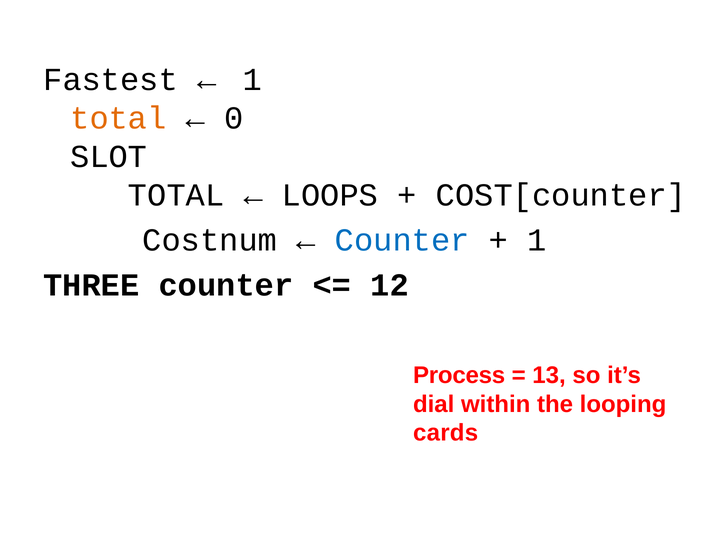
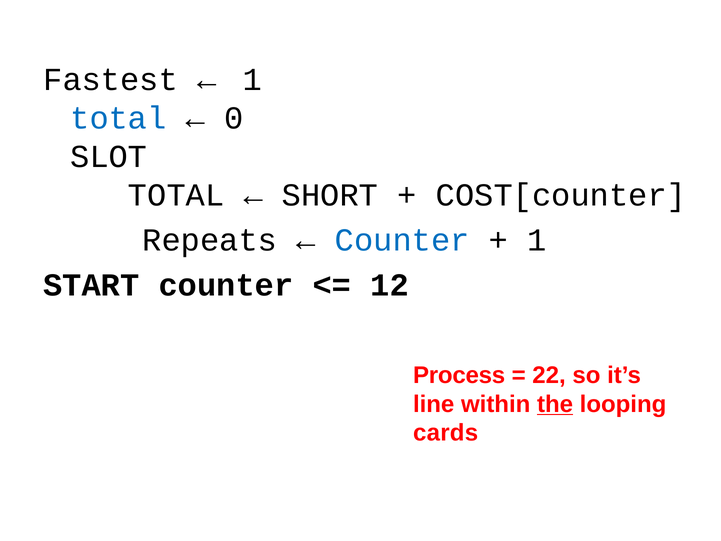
total at (118, 118) colour: orange -> blue
LOOPS: LOOPS -> SHORT
Costnum: Costnum -> Repeats
THREE: THREE -> START
13: 13 -> 22
dial: dial -> line
the underline: none -> present
